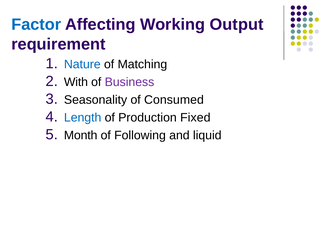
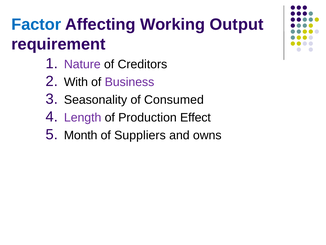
Nature colour: blue -> purple
Matching: Matching -> Creditors
Length colour: blue -> purple
Fixed: Fixed -> Effect
Following: Following -> Suppliers
liquid: liquid -> owns
